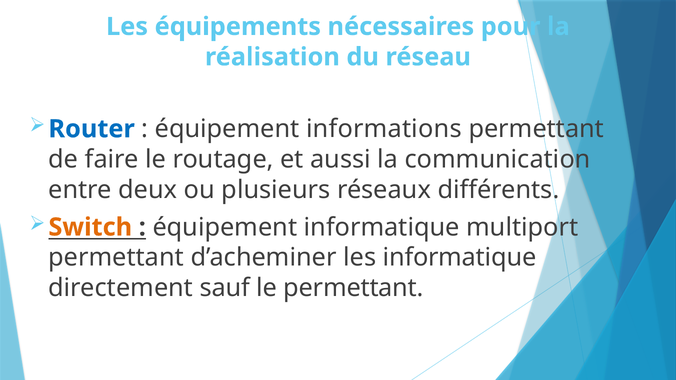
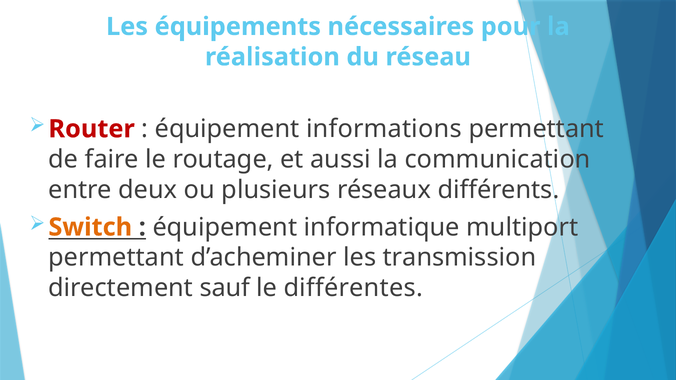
Router colour: blue -> red
les informatique: informatique -> transmission
le permettant: permettant -> différentes
